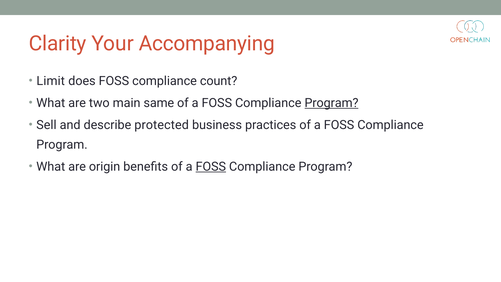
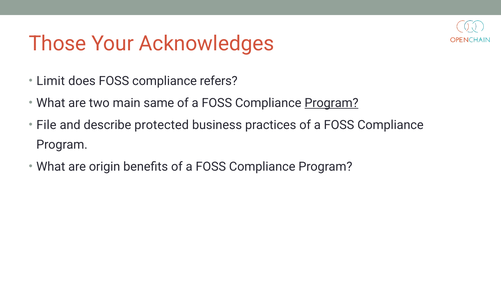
Clarity: Clarity -> Those
Accompanying: Accompanying -> Acknowledges
count: count -> refers
Sell: Sell -> File
FOSS at (211, 166) underline: present -> none
